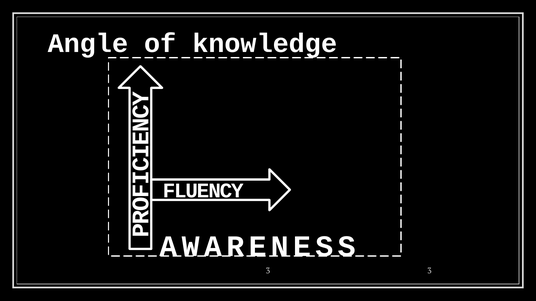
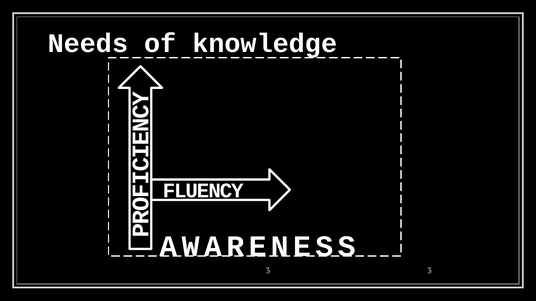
Angle: Angle -> Needs
